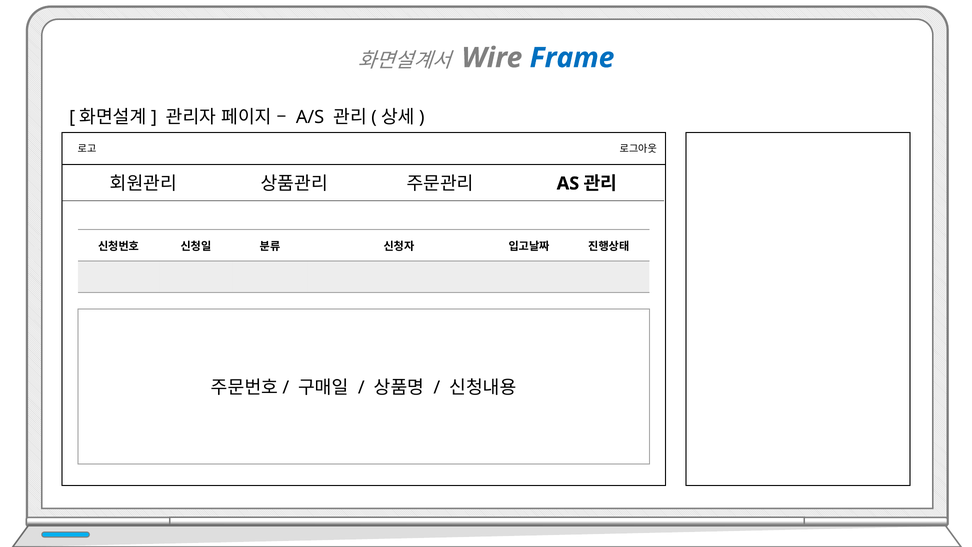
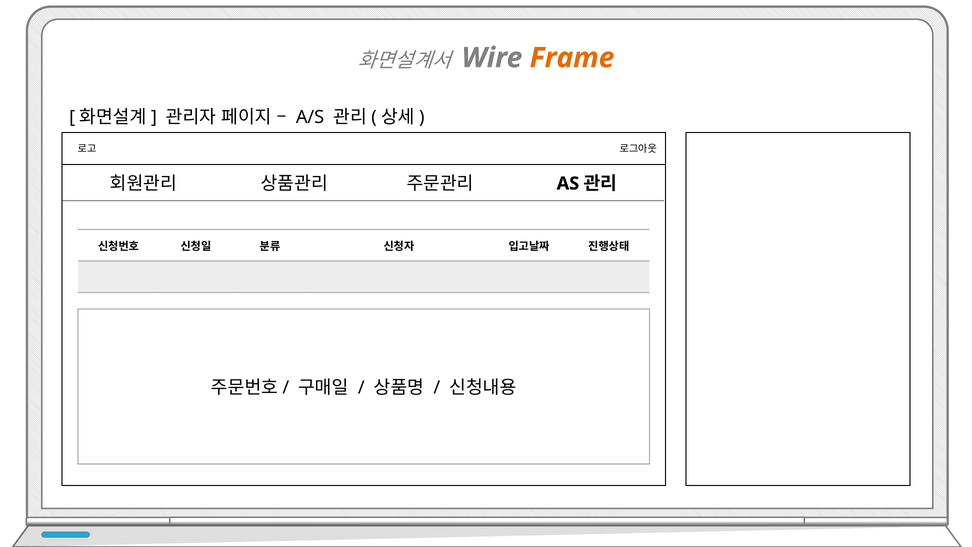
Frame colour: blue -> orange
